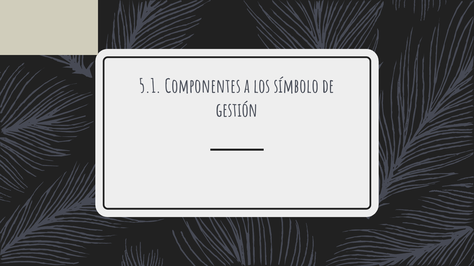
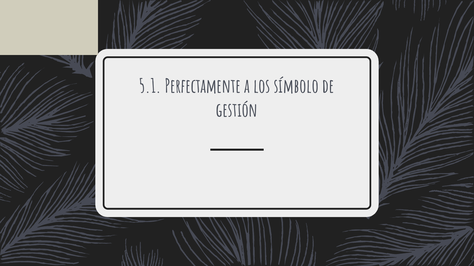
Componentes: Componentes -> Perfectamente
